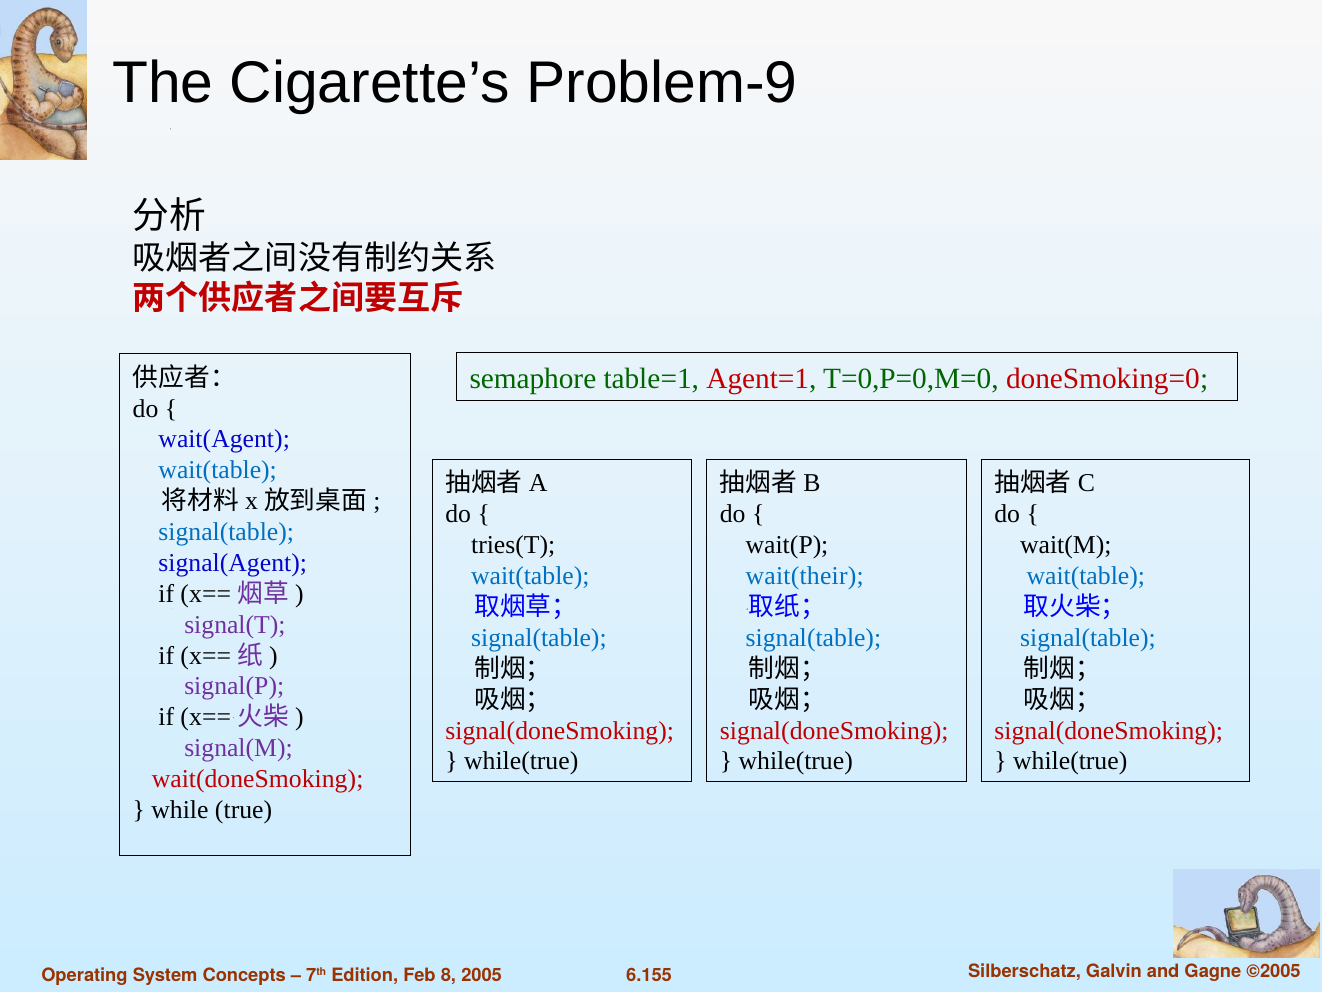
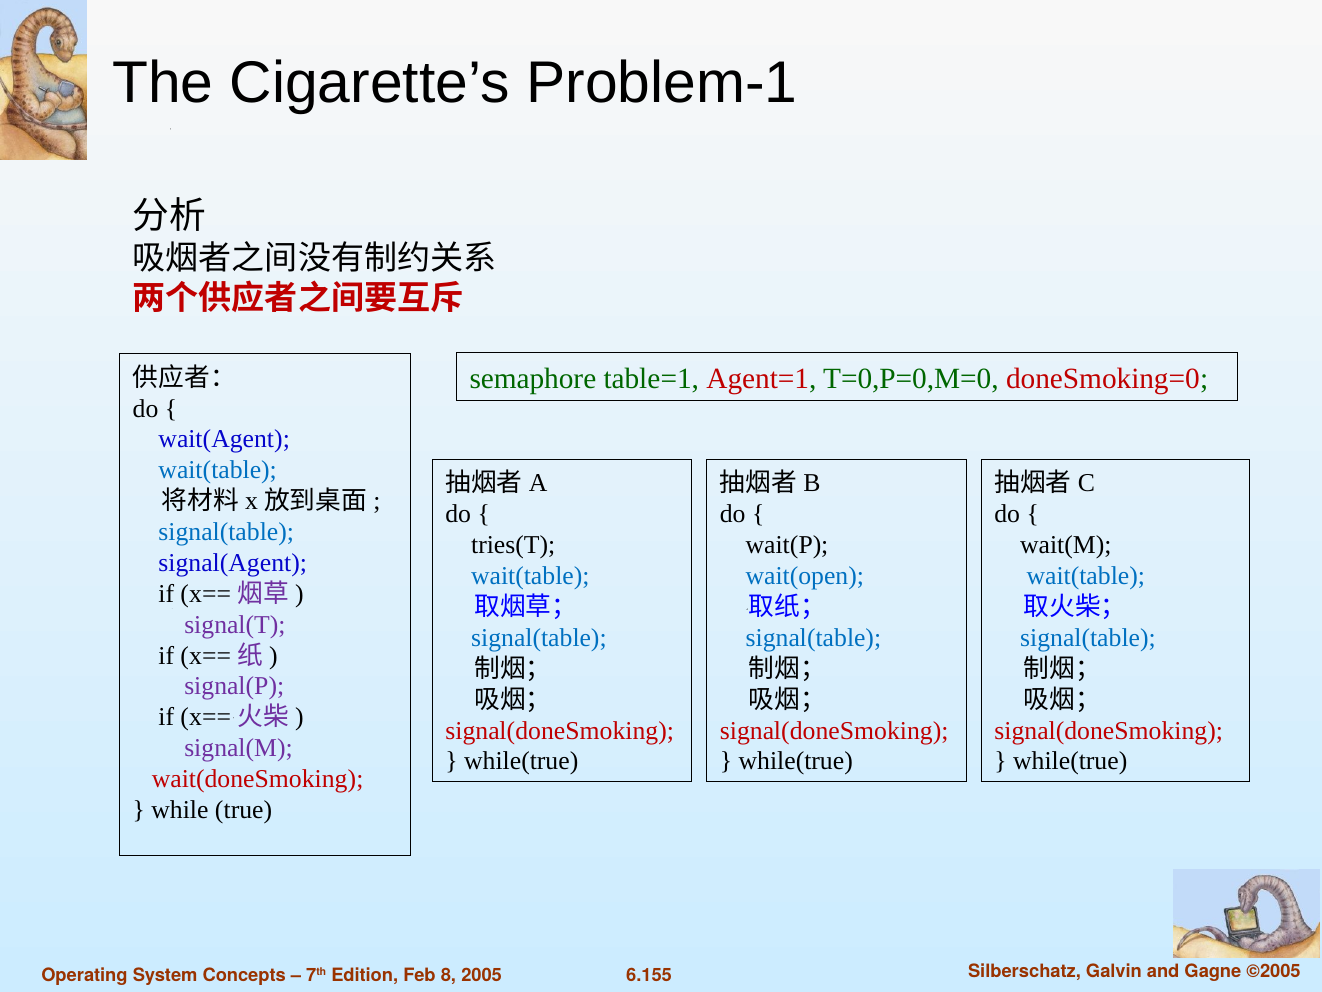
Problem-9: Problem-9 -> Problem-1
wait(their: wait(their -> wait(open
